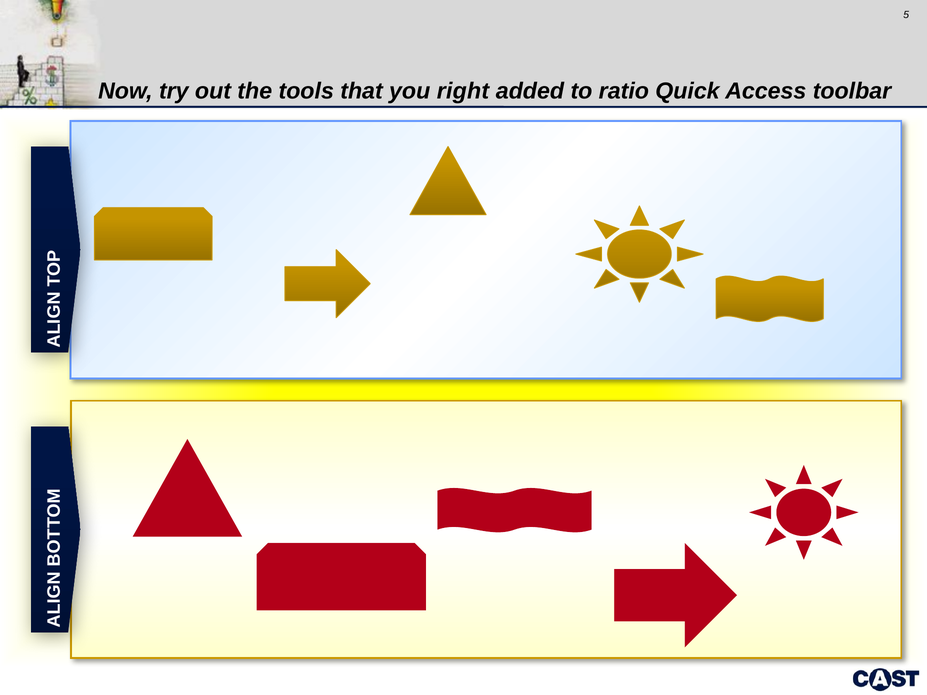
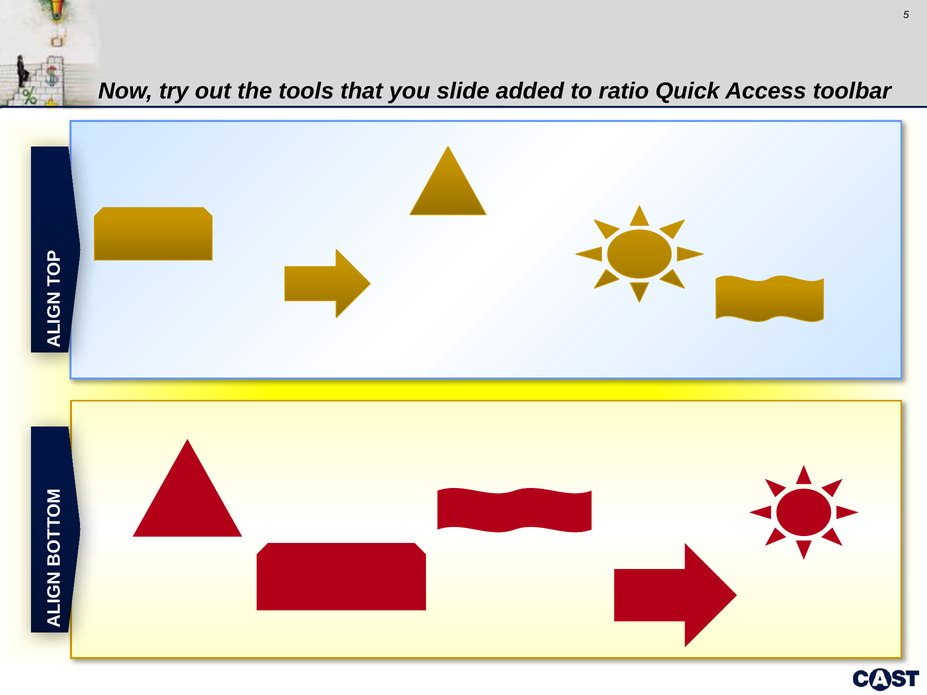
right: right -> slide
